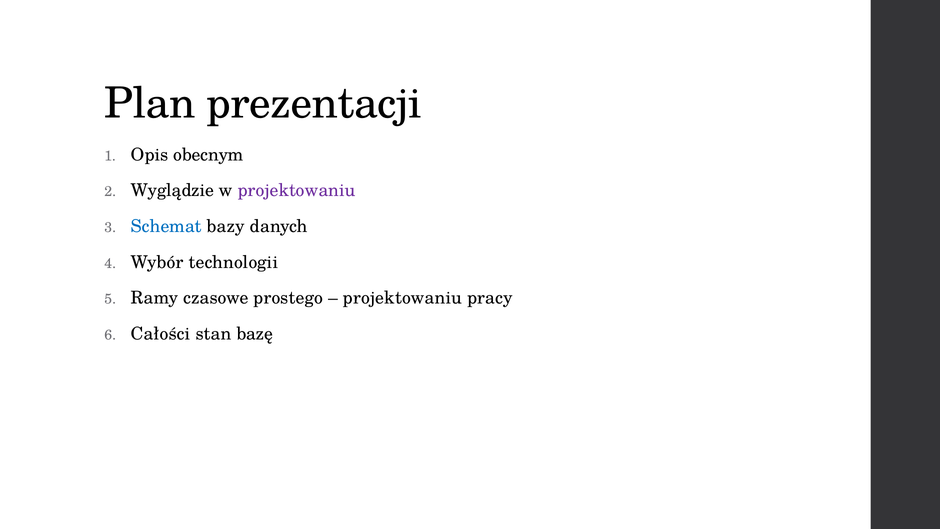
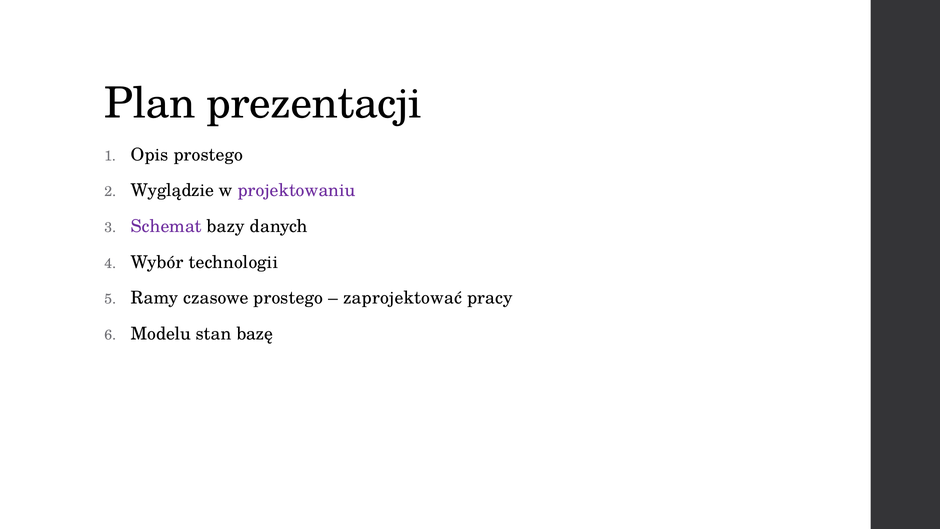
Opis obecnym: obecnym -> prostego
Schemat colour: blue -> purple
projektowaniu at (403, 298): projektowaniu -> zaprojektować
Całości: Całości -> Modelu
